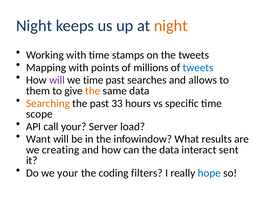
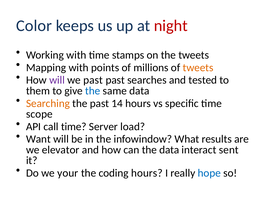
Night at (34, 26): Night -> Color
night at (171, 26) colour: orange -> red
tweets at (198, 68) colour: blue -> orange
we time: time -> past
allows: allows -> tested
the at (93, 91) colour: orange -> blue
33: 33 -> 14
call your: your -> time
creating: creating -> elevator
coding filters: filters -> hours
